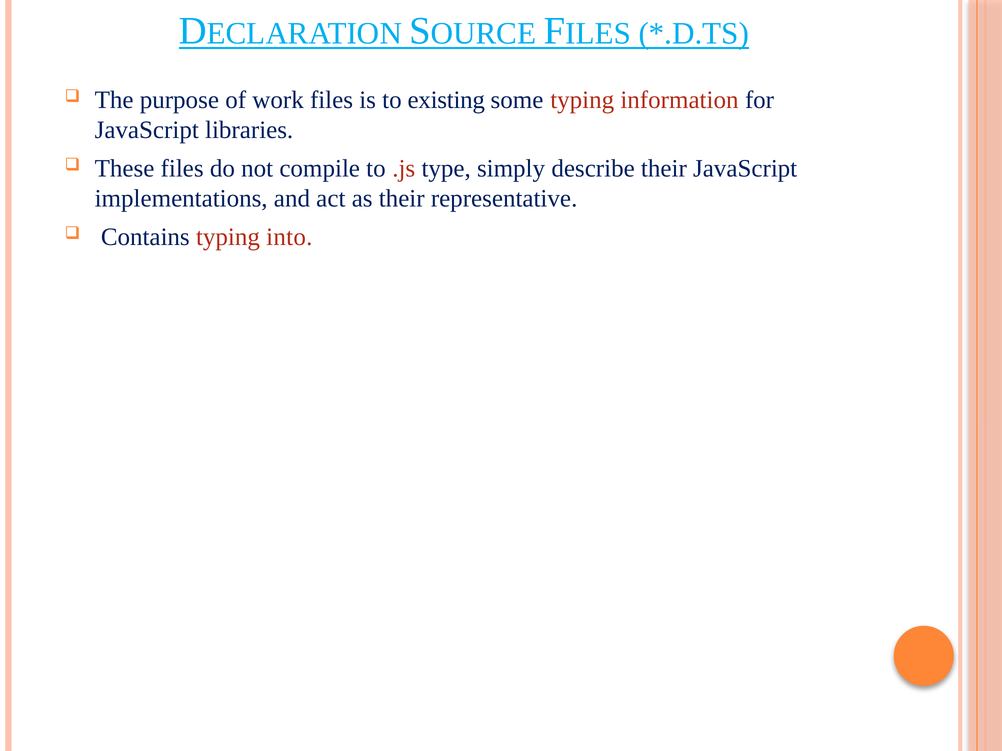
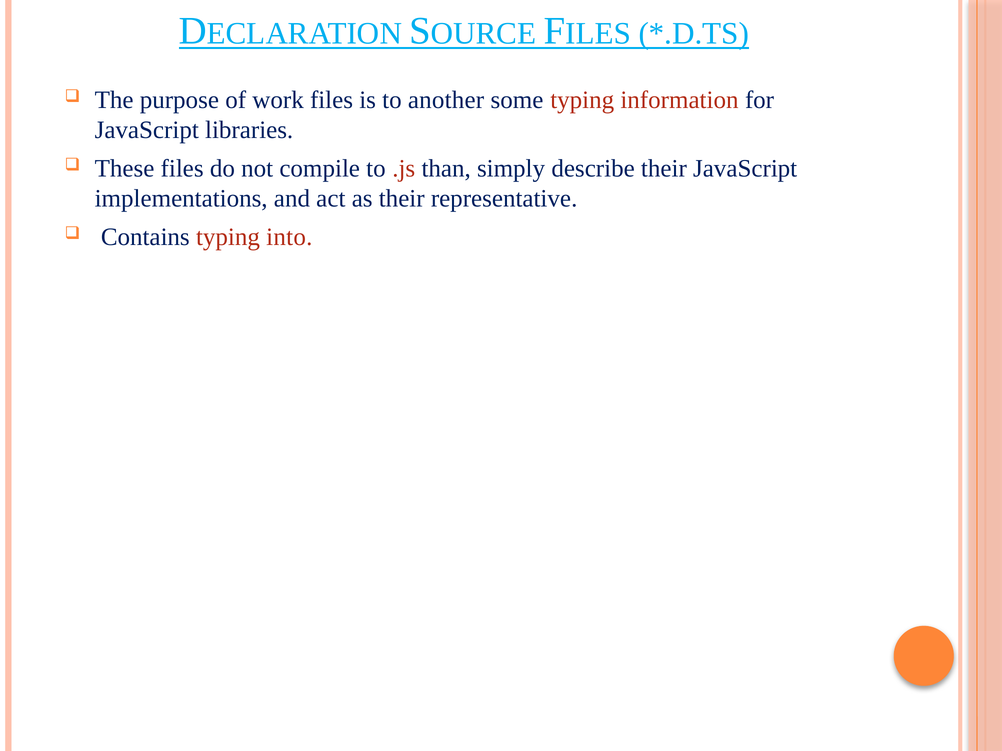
existing: existing -> another
type: type -> than
